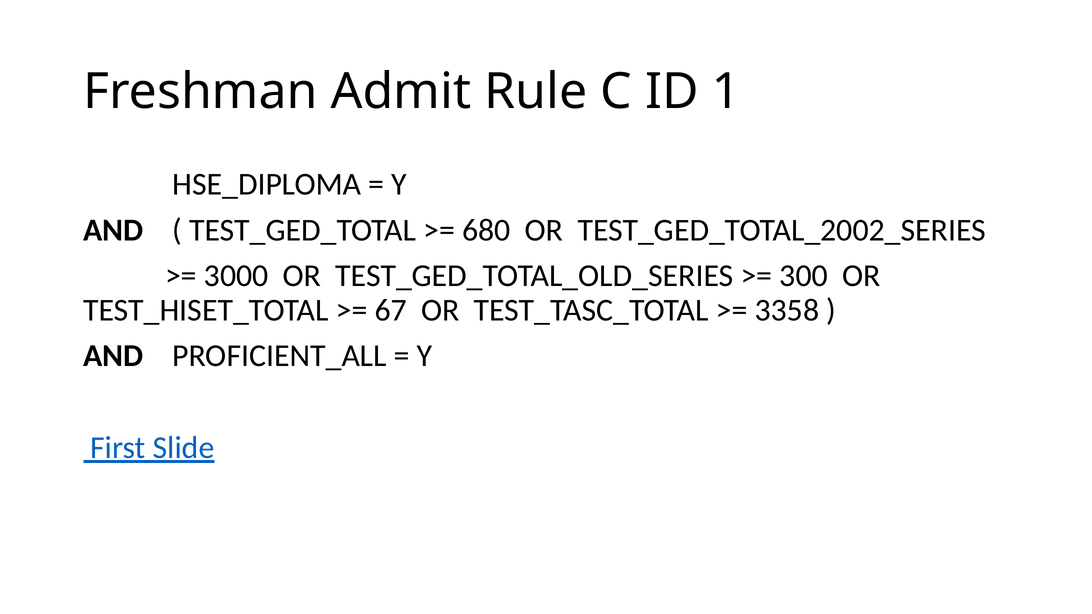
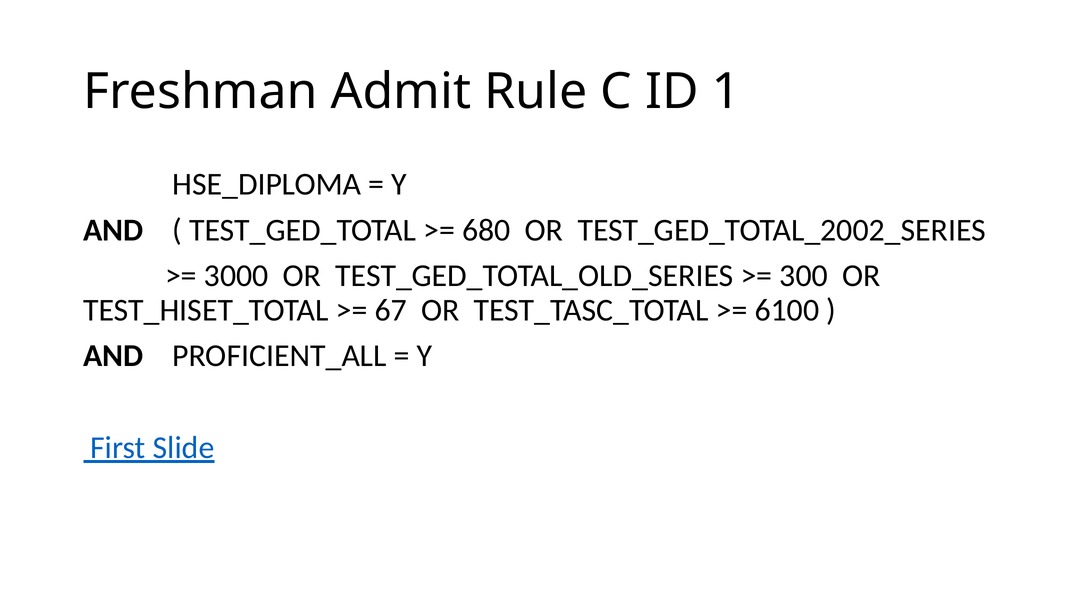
3358: 3358 -> 6100
